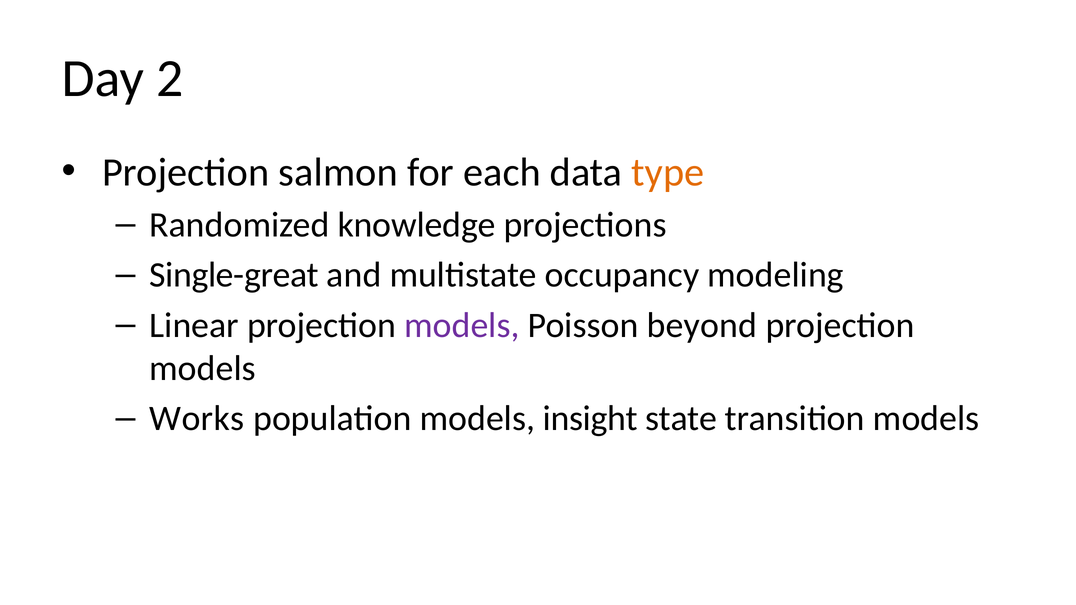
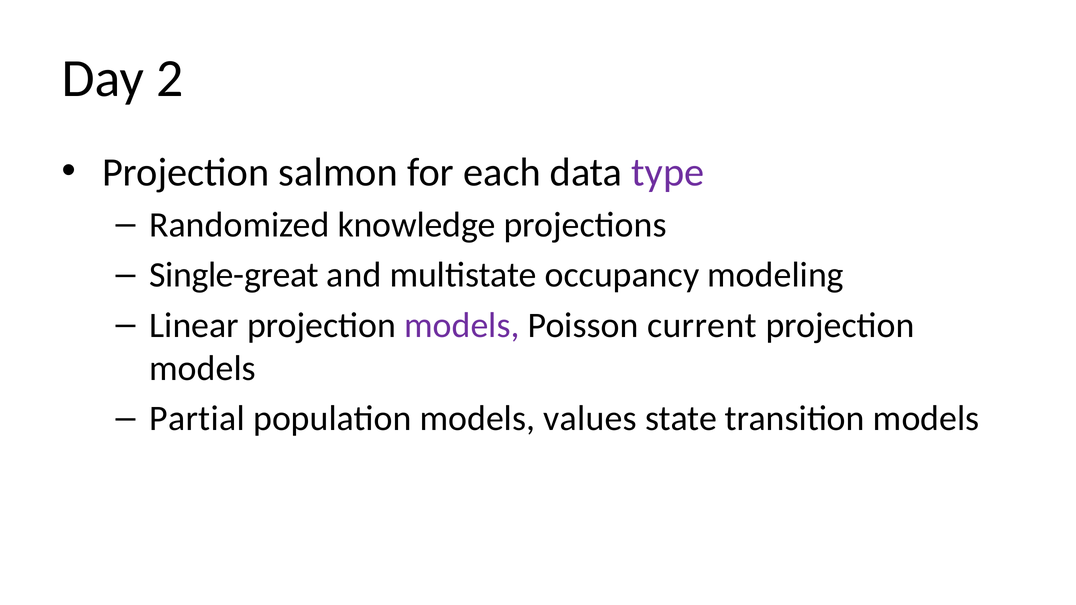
type colour: orange -> purple
beyond: beyond -> current
Works: Works -> Partial
insight: insight -> values
